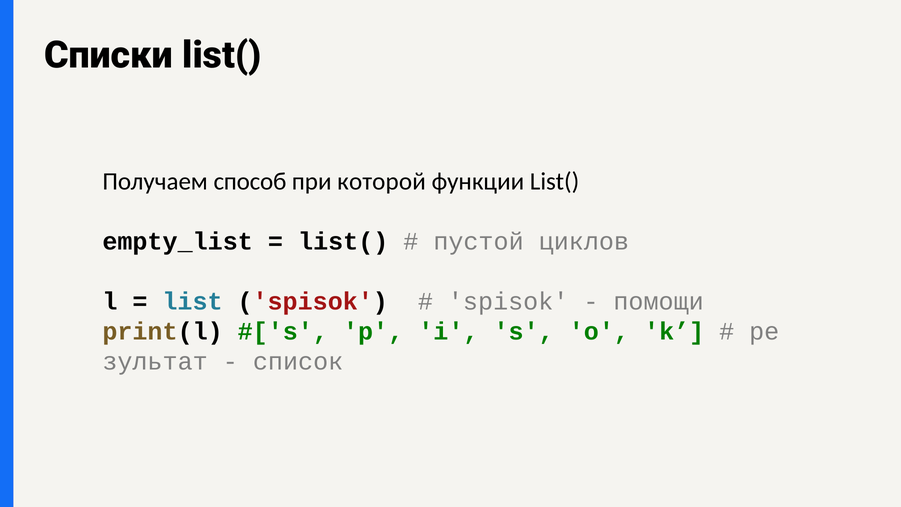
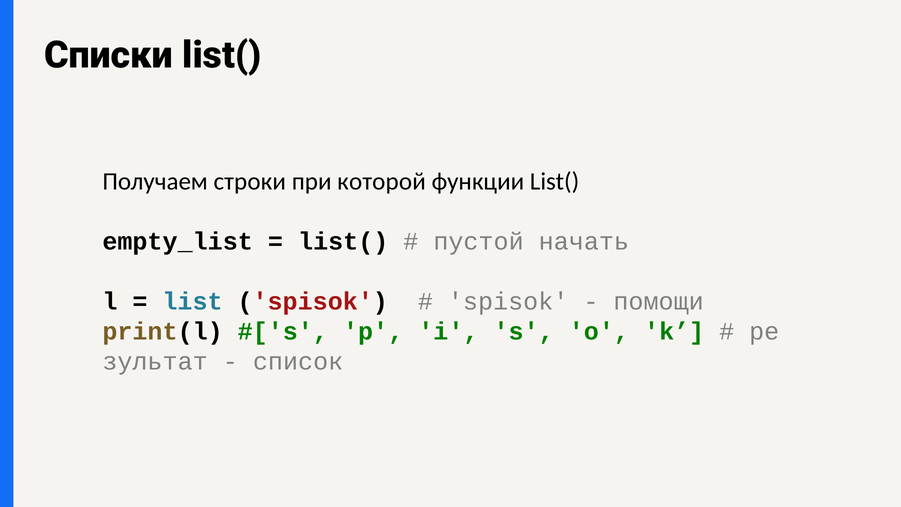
способ: способ -> строки
циклов: циклов -> начать
